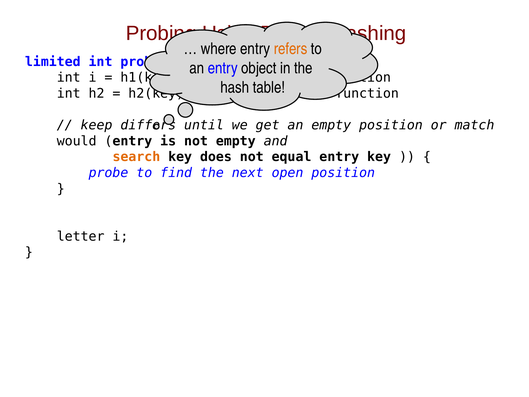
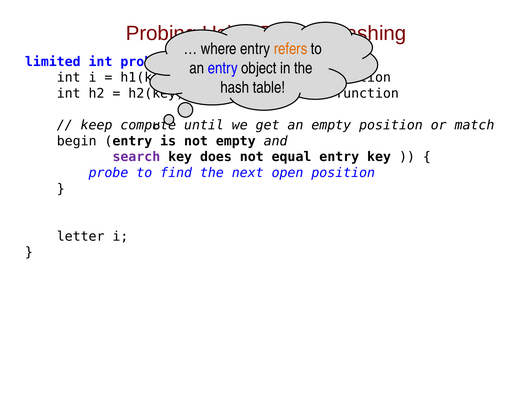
differs: differs -> compute
would: would -> begin
search colour: orange -> purple
